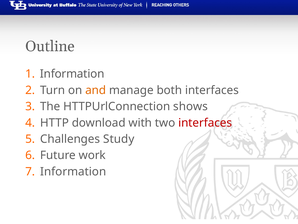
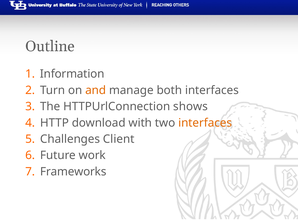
interfaces at (205, 123) colour: red -> orange
Study: Study -> Client
Information at (73, 171): Information -> Frameworks
